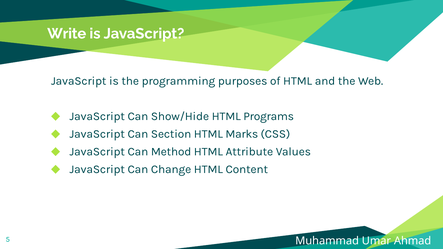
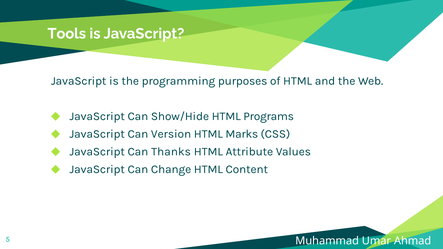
Write: Write -> Tools
Section: Section -> Version
Method: Method -> Thanks
